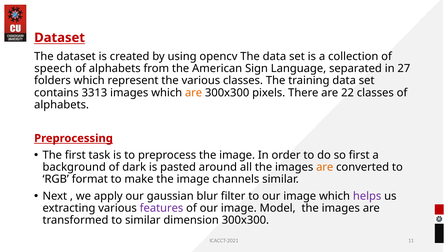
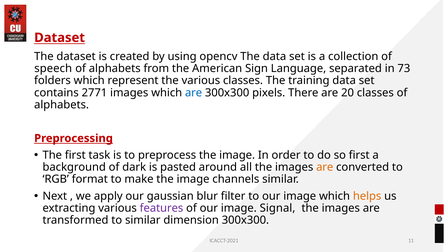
27: 27 -> 73
3313: 3313 -> 2771
are at (194, 93) colour: orange -> blue
22: 22 -> 20
helps colour: purple -> orange
Model: Model -> Signal
